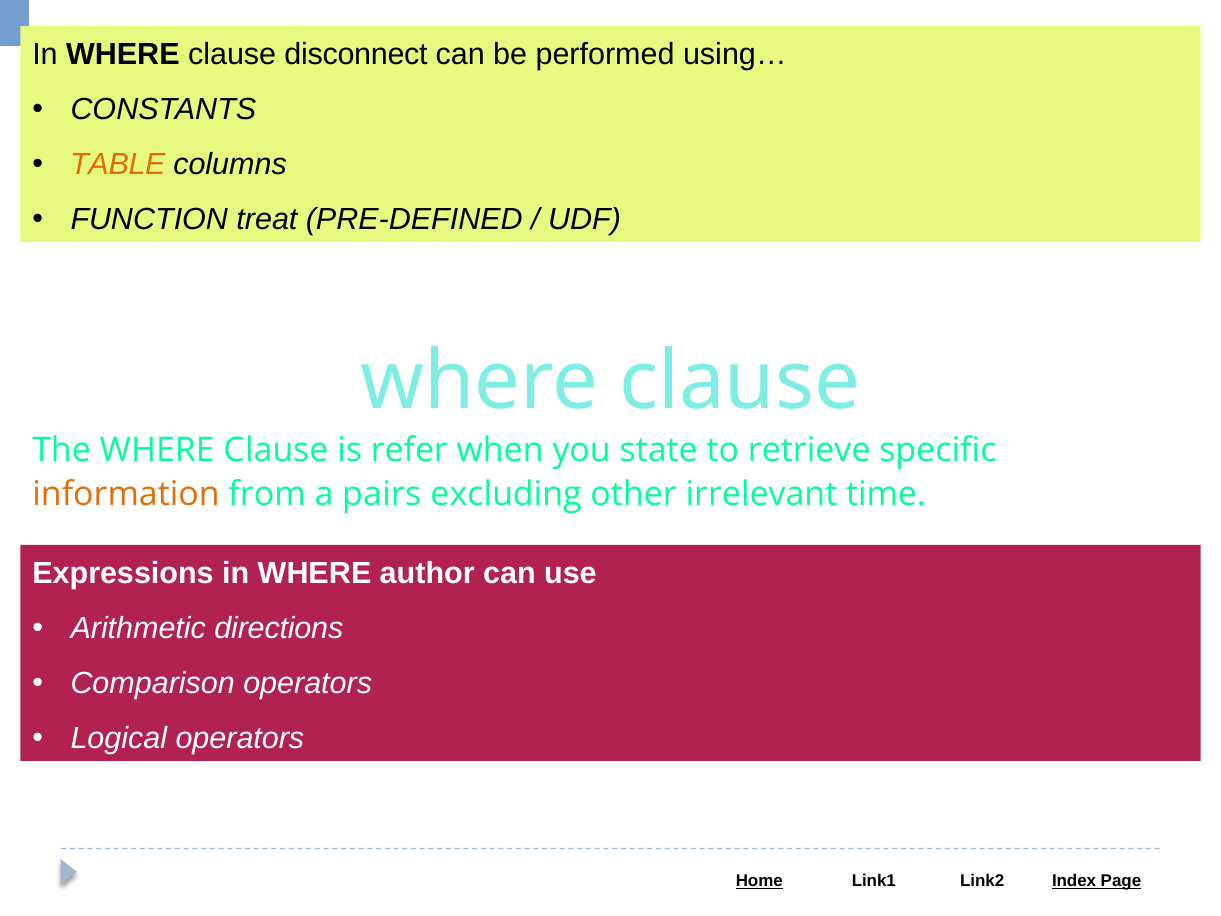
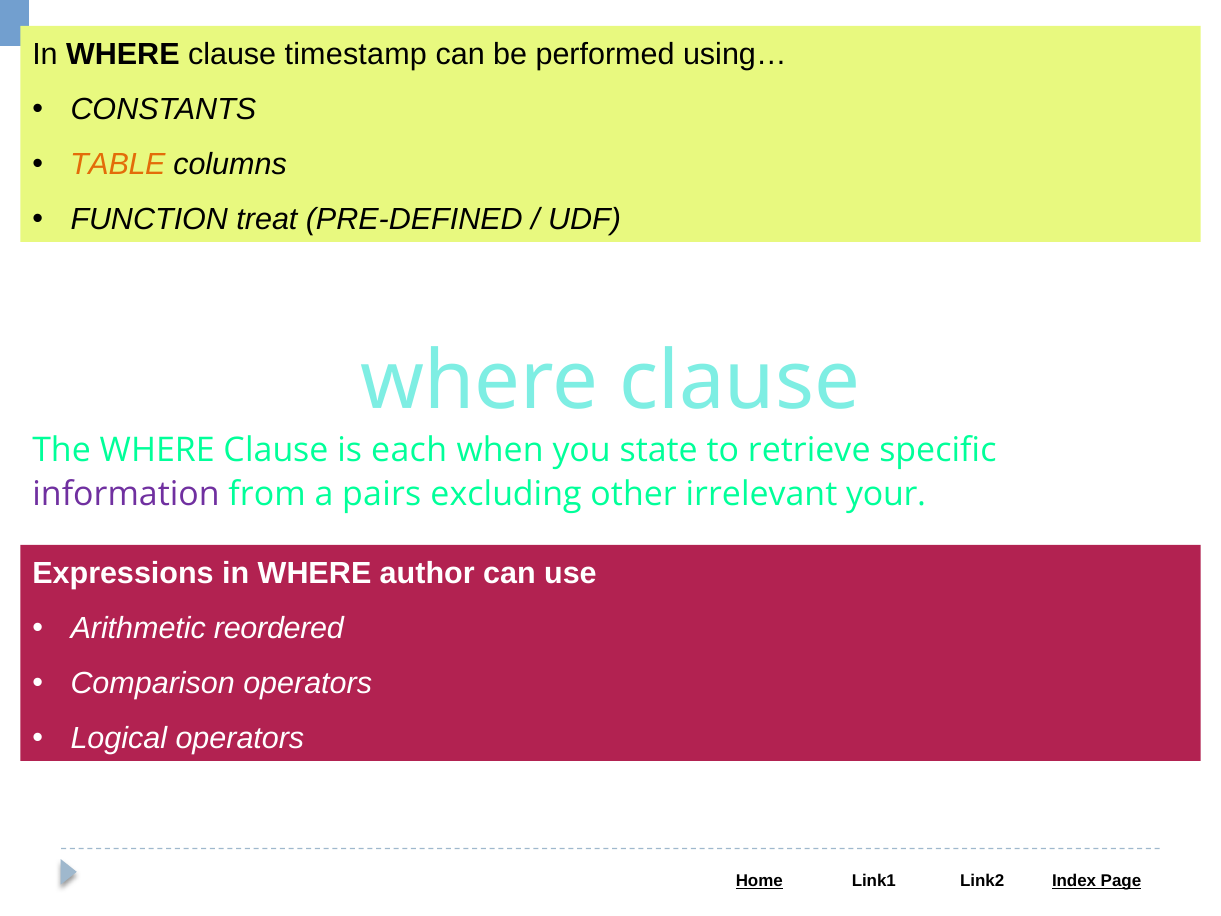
disconnect: disconnect -> timestamp
refer: refer -> each
information colour: orange -> purple
time: time -> your
directions: directions -> reordered
